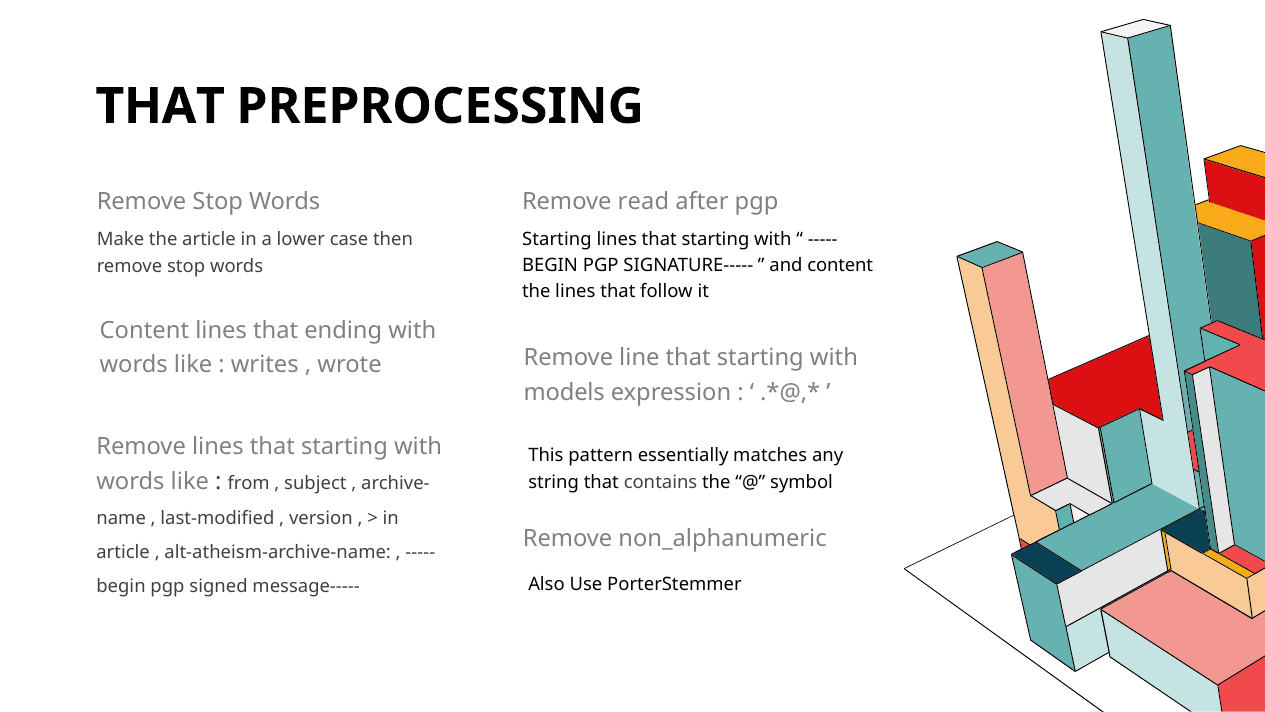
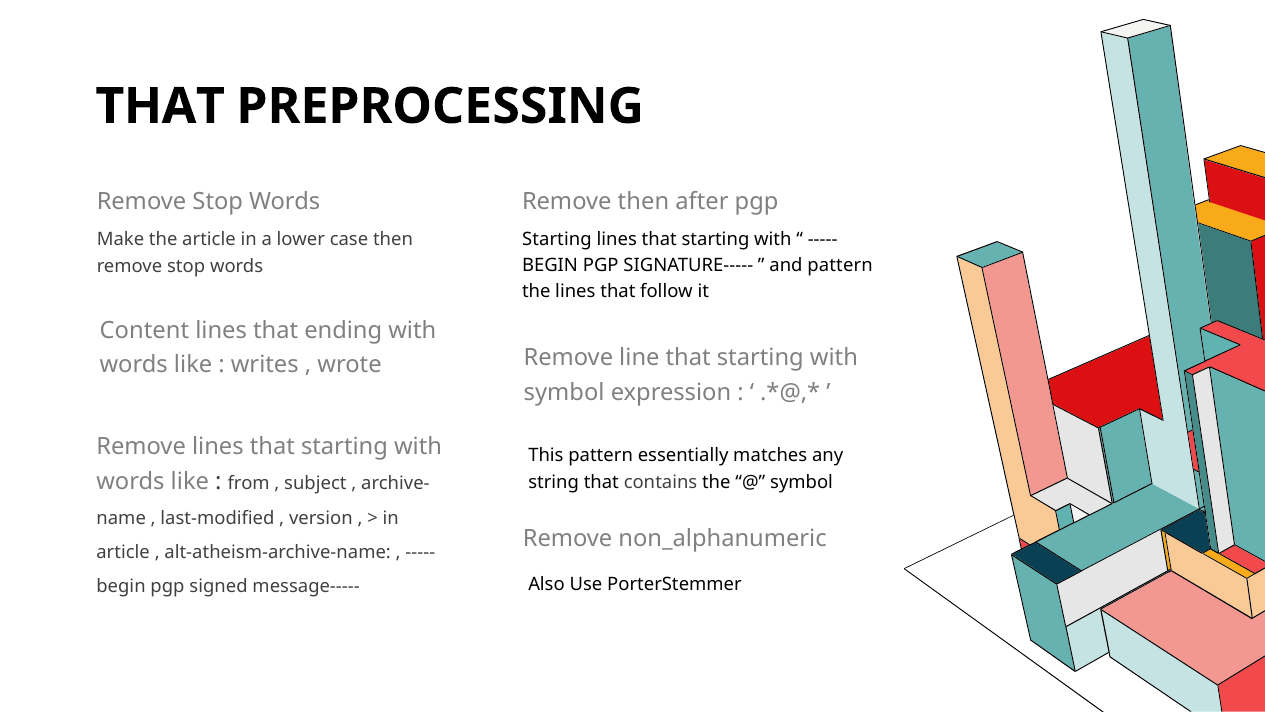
Remove read: read -> then
and content: content -> pattern
models at (564, 392): models -> symbol
